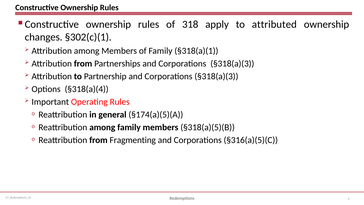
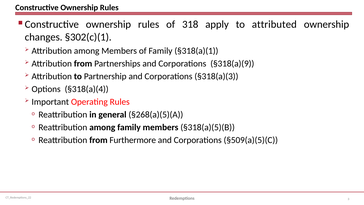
Partnerships and Corporations §318(a)(3: §318(a)(3 -> §318(a)(9
§174(a)(5)(A: §174(a)(5)(A -> §268(a)(5)(A
Fragmenting: Fragmenting -> Furthermore
§316(a)(5)(C: §316(a)(5)(C -> §509(a)(5)(C
